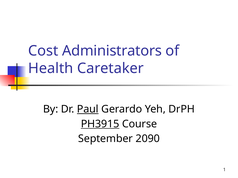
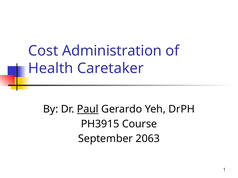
Administrators: Administrators -> Administration
PH3915 underline: present -> none
2090: 2090 -> 2063
